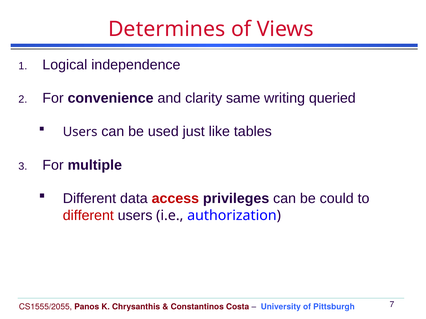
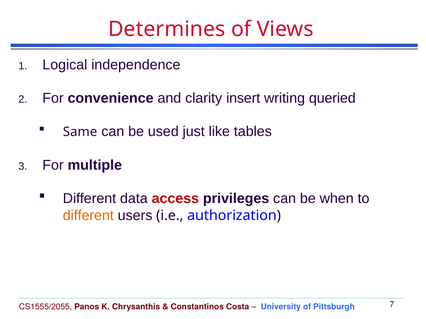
same: same -> insert
Users at (80, 132): Users -> Same
could: could -> when
different at (88, 216) colour: red -> orange
